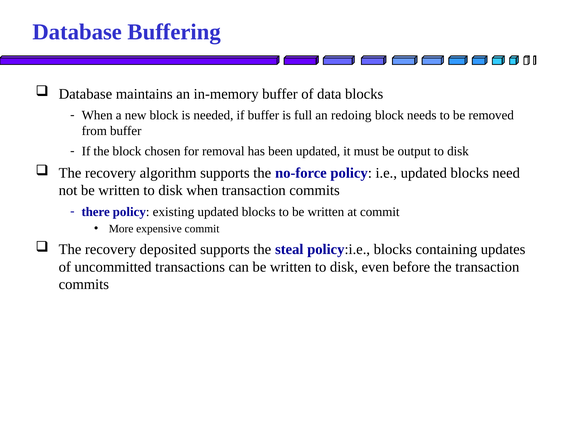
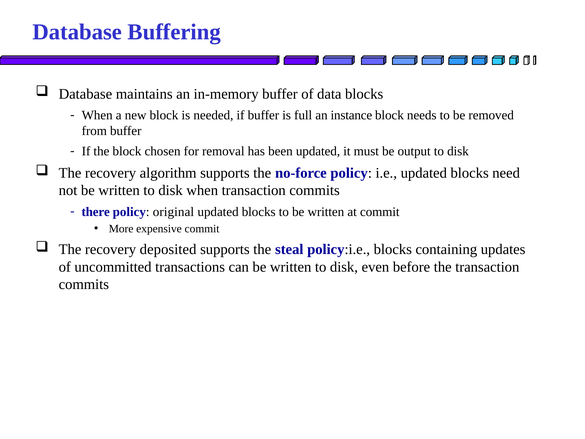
redoing: redoing -> instance
existing: existing -> original
